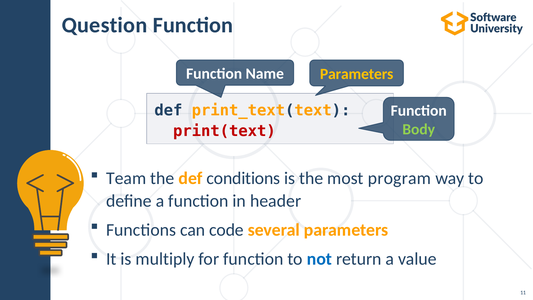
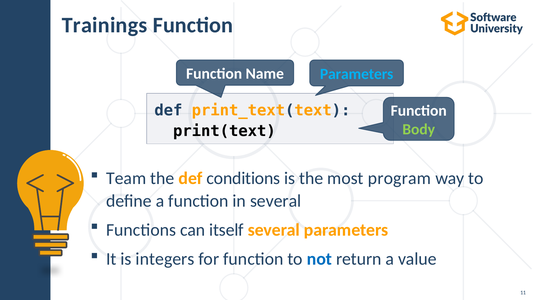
Question: Question -> Trainings
Parameters at (357, 74) colour: yellow -> light blue
print(text colour: red -> black
in header: header -> several
code: code -> itself
multiply: multiply -> integers
